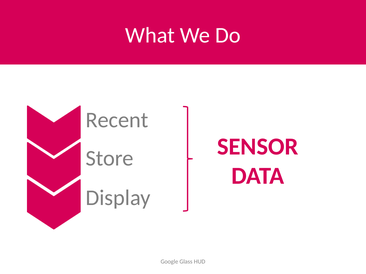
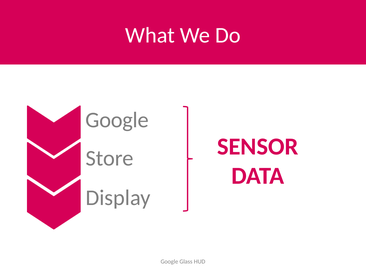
Recent at (117, 120): Recent -> Google
